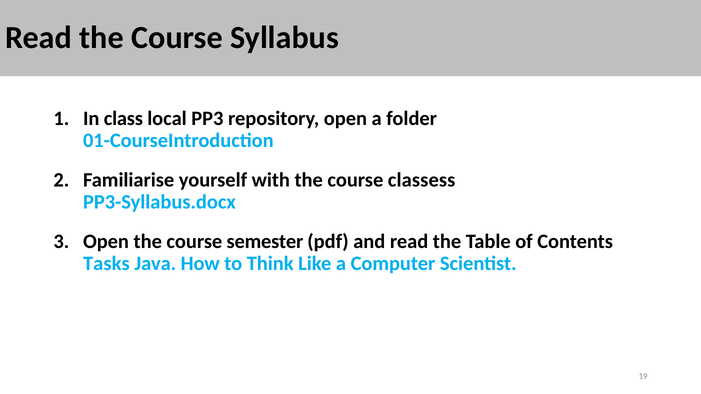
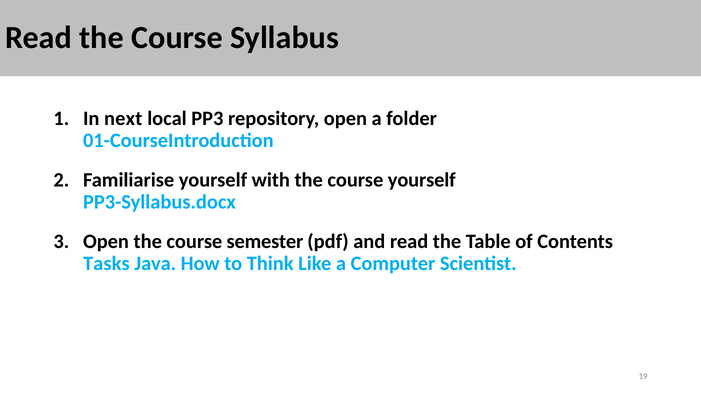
class: class -> next
course classess: classess -> yourself
